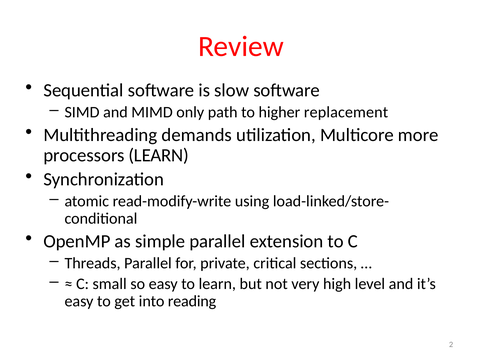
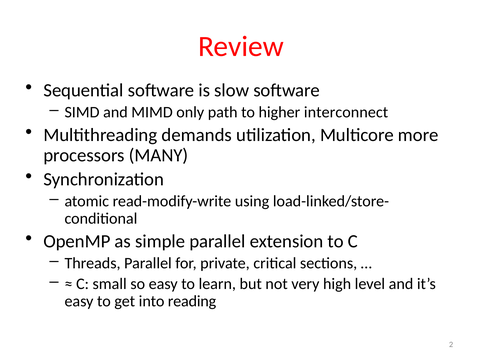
replacement: replacement -> interconnect
processors LEARN: LEARN -> MANY
